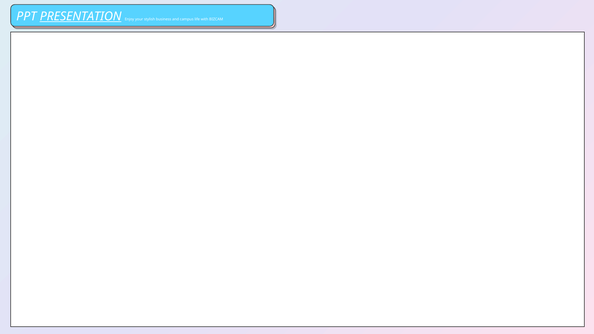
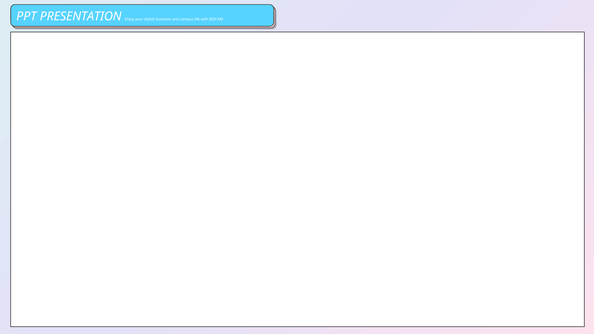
PRESENTATION underline: present -> none
